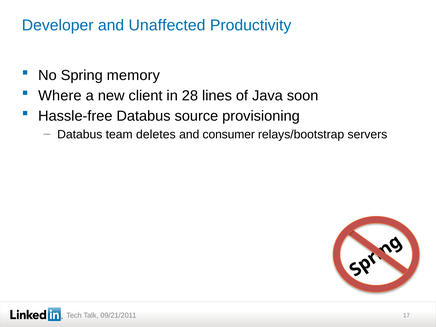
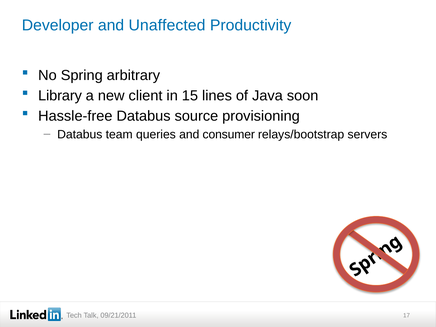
memory: memory -> arbitrary
Where: Where -> Library
28: 28 -> 15
deletes: deletes -> queries
